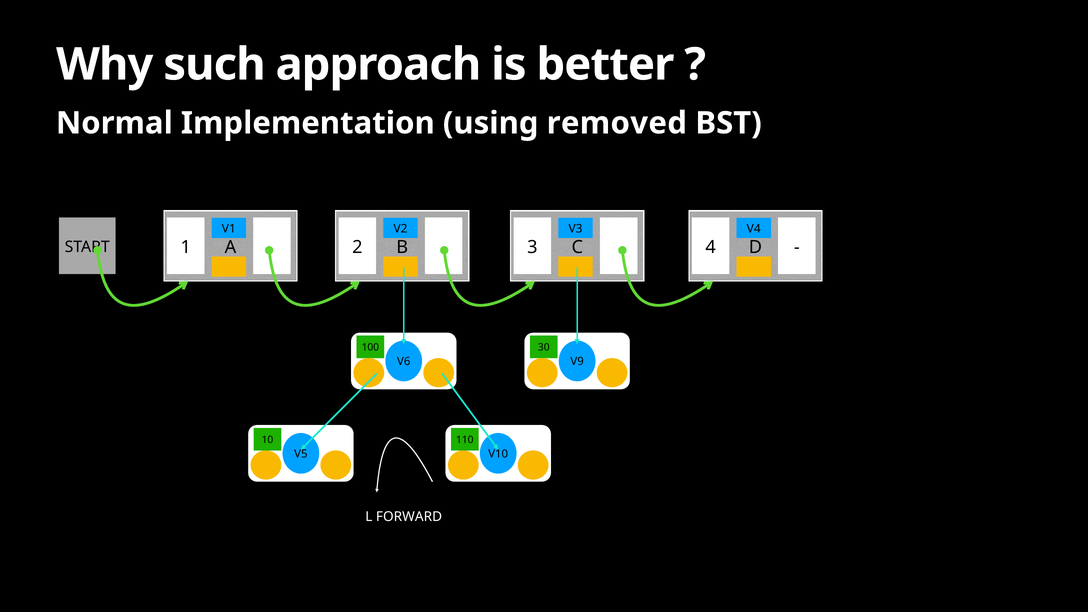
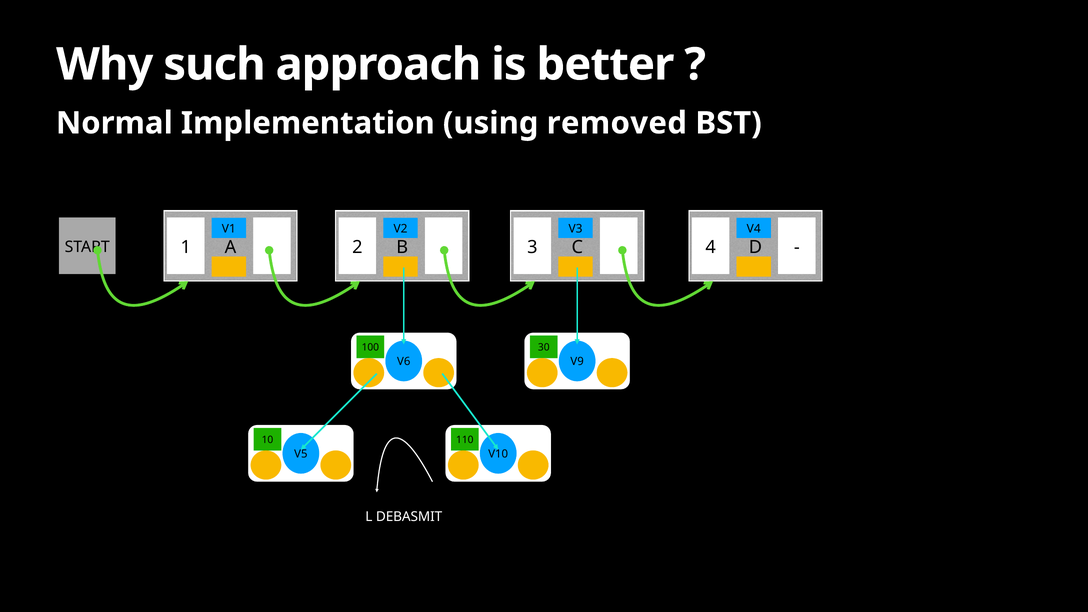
FORWARD: FORWARD -> DEBASMIT
